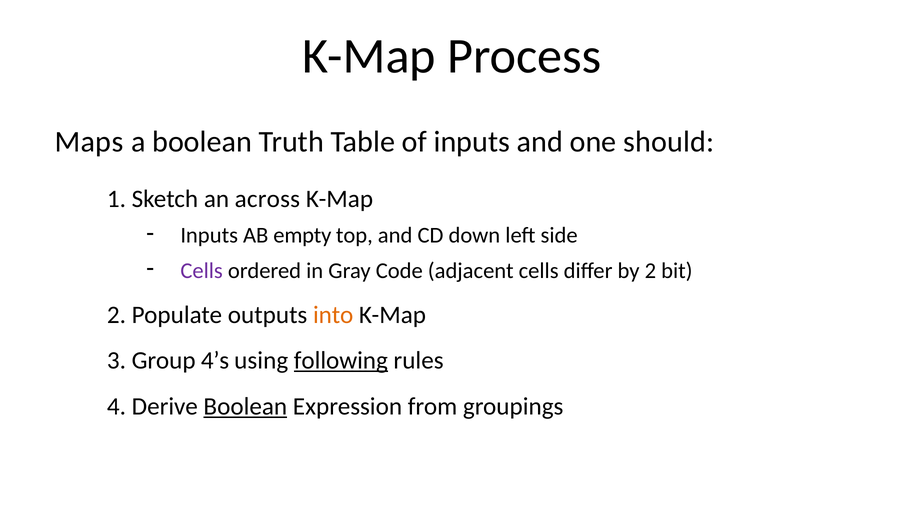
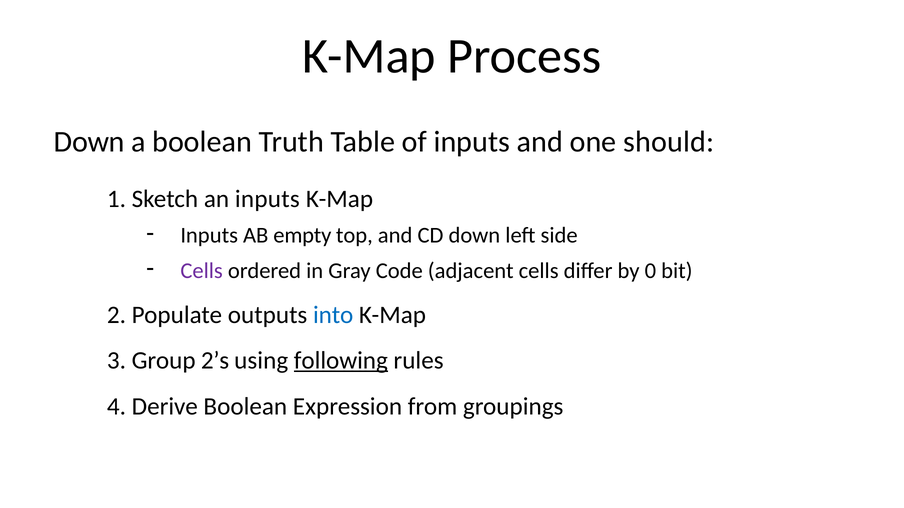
Maps at (89, 142): Maps -> Down
an across: across -> inputs
by 2: 2 -> 0
into colour: orange -> blue
4’s: 4’s -> 2’s
Boolean at (245, 407) underline: present -> none
